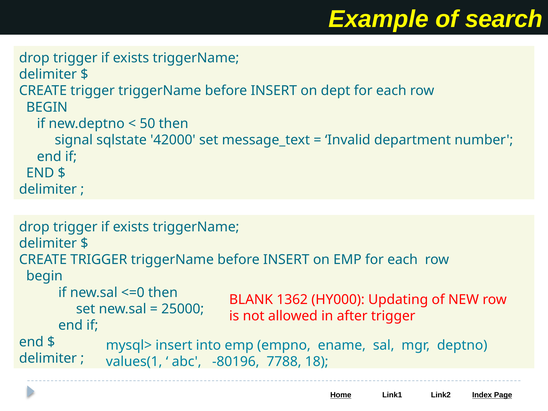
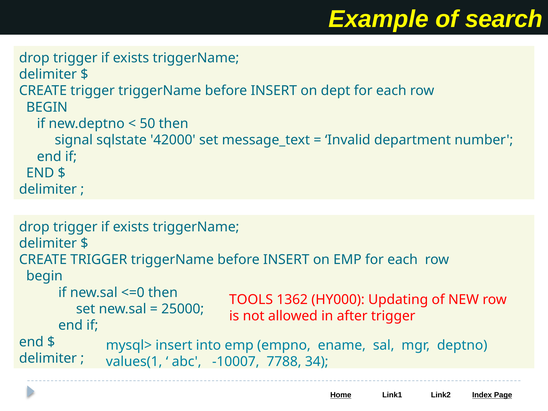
BLANK: BLANK -> TOOLS
-80196: -80196 -> -10007
18: 18 -> 34
